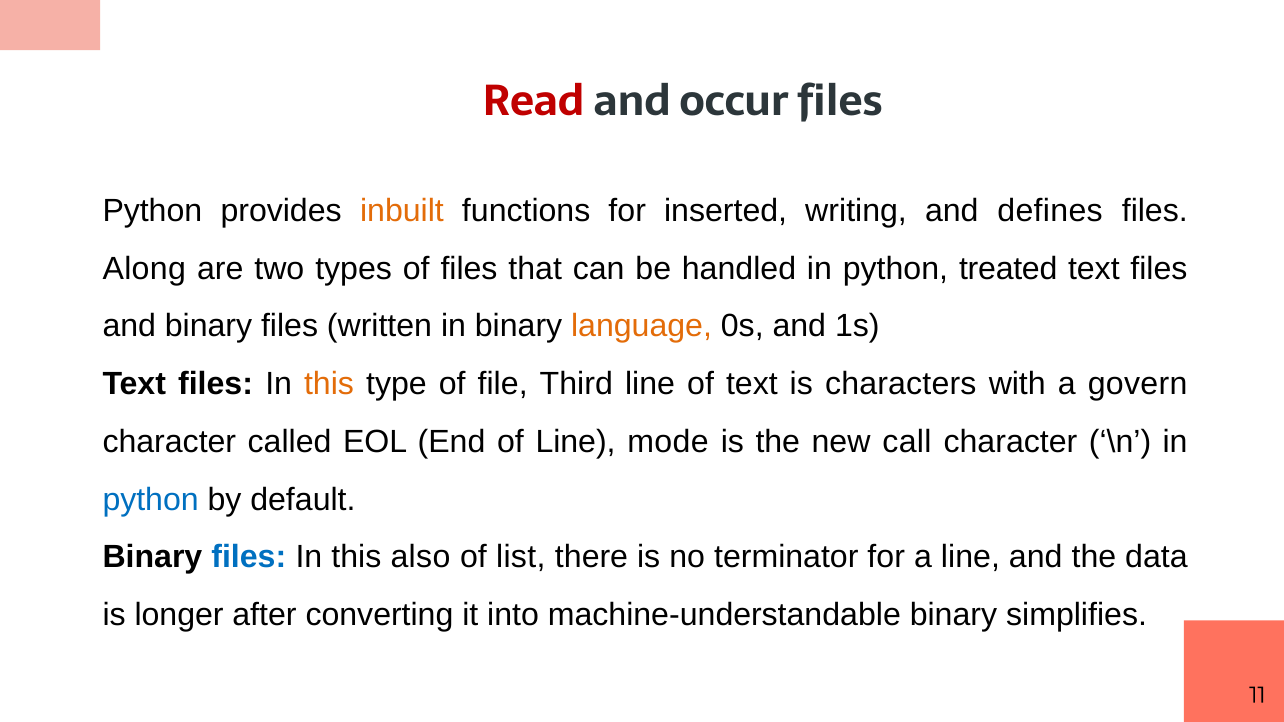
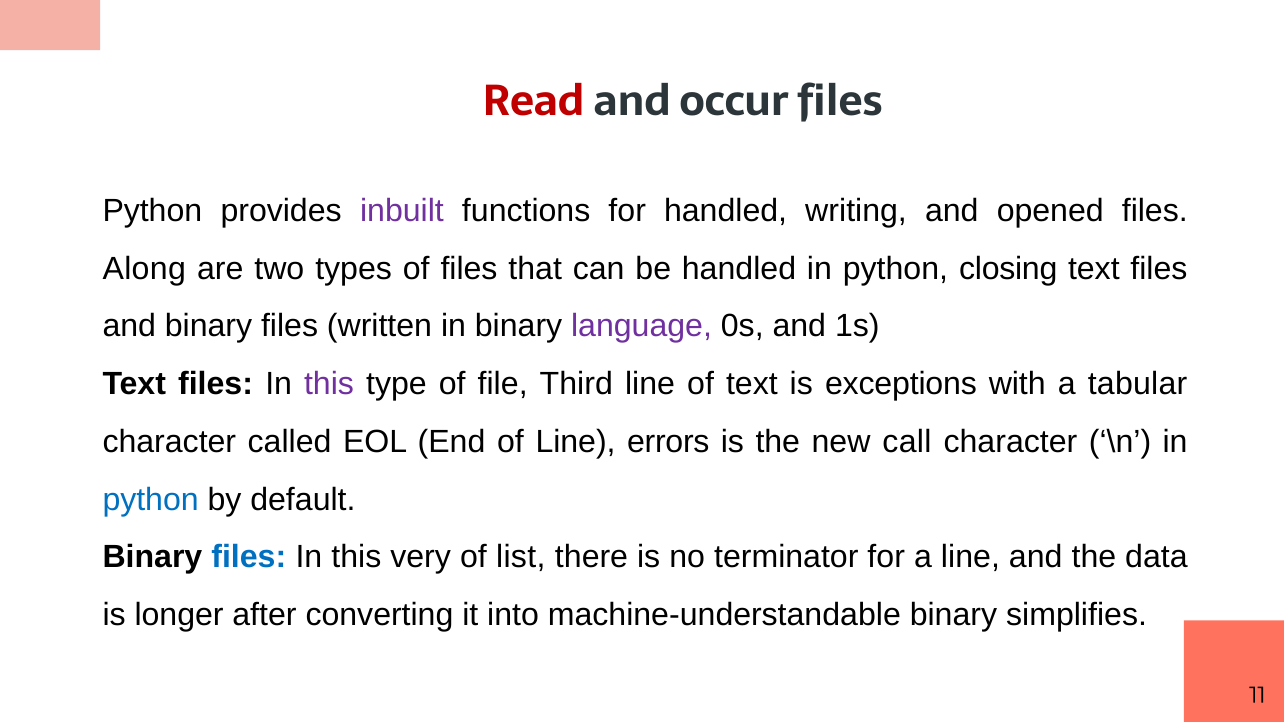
inbuilt colour: orange -> purple
for inserted: inserted -> handled
defines: defines -> opened
treated: treated -> closing
language colour: orange -> purple
this at (329, 384) colour: orange -> purple
characters: characters -> exceptions
govern: govern -> tabular
mode: mode -> errors
also: also -> very
